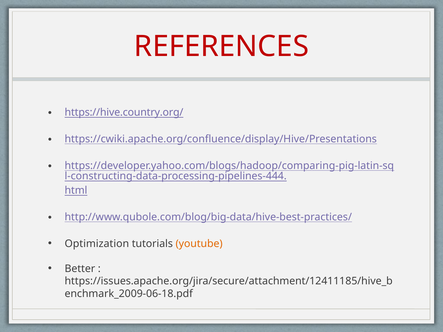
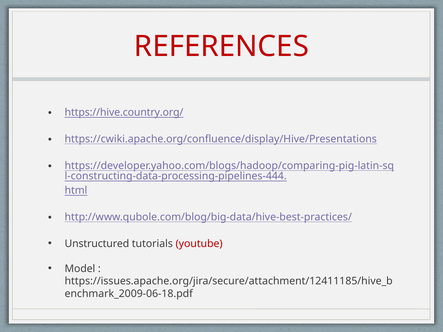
Optimization: Optimization -> Unstructured
youtube colour: orange -> red
Better: Better -> Model
